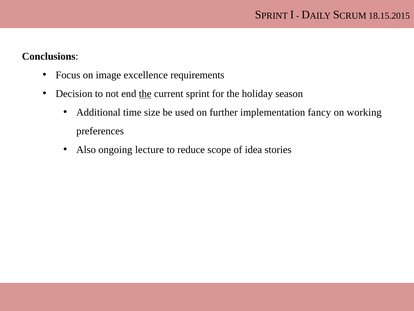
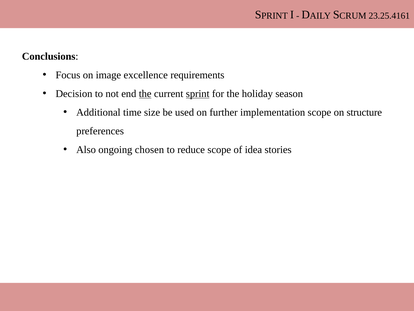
18.15.2015: 18.15.2015 -> 23.25.4161
sprint underline: none -> present
implementation fancy: fancy -> scope
working: working -> structure
lecture: lecture -> chosen
